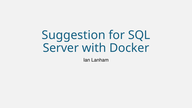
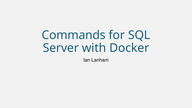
Suggestion: Suggestion -> Commands
